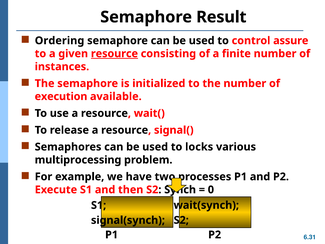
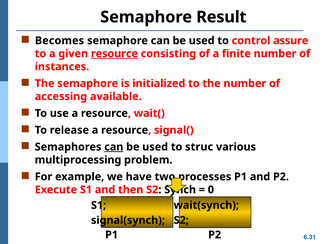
Ordering: Ordering -> Becomes
execution: execution -> accessing
can at (114, 147) underline: none -> present
locks: locks -> struc
